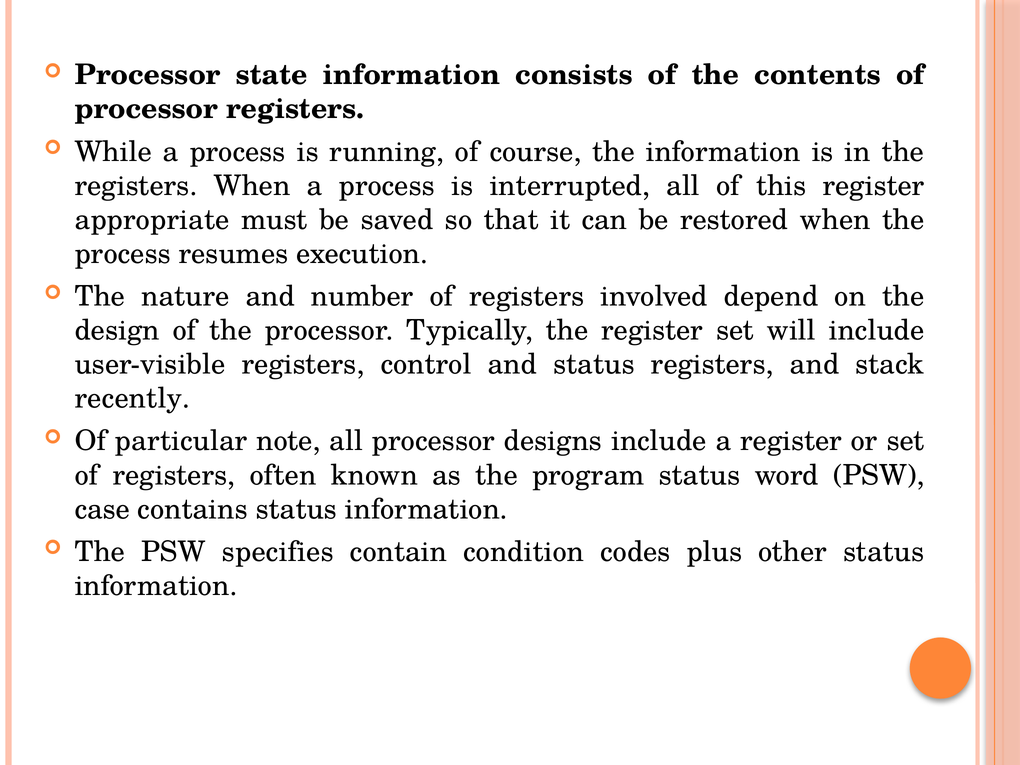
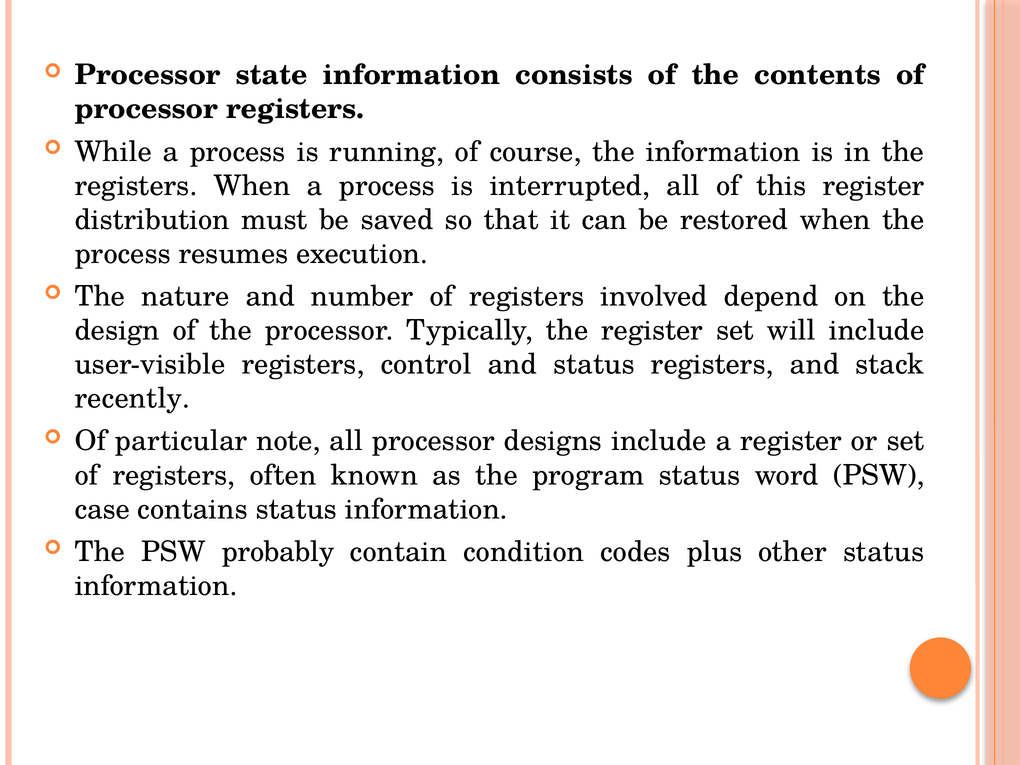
appropriate: appropriate -> distribution
specifies: specifies -> probably
